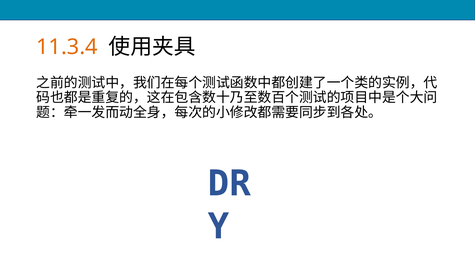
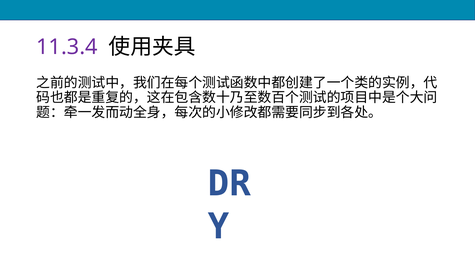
11.3.4 colour: orange -> purple
